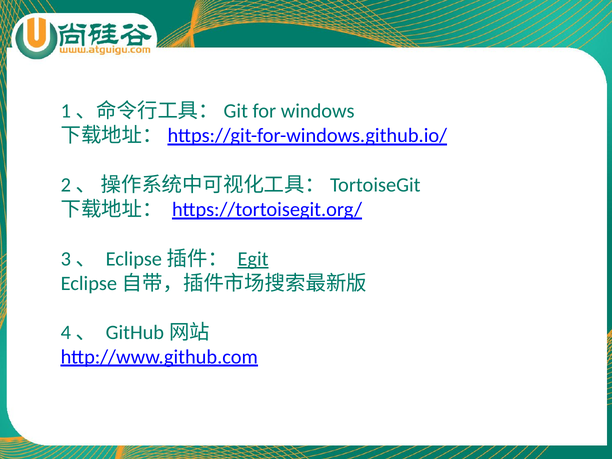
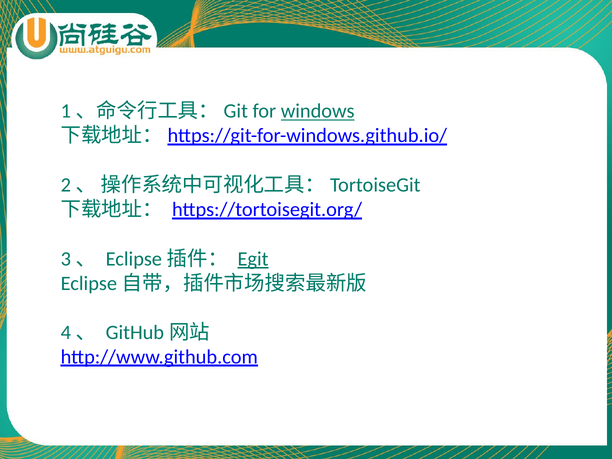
windows underline: none -> present
